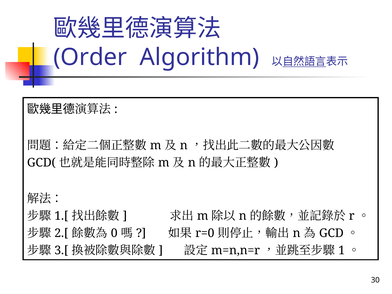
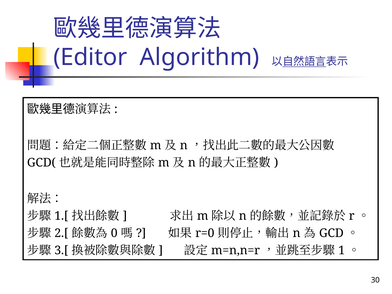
Order: Order -> Editor
